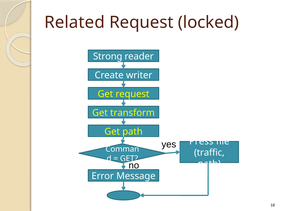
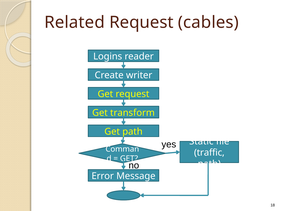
locked: locked -> cables
Strong: Strong -> Logins
Press: Press -> Static
